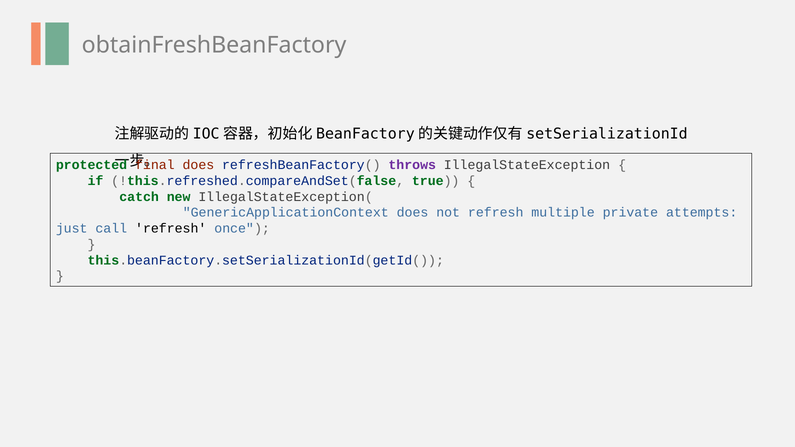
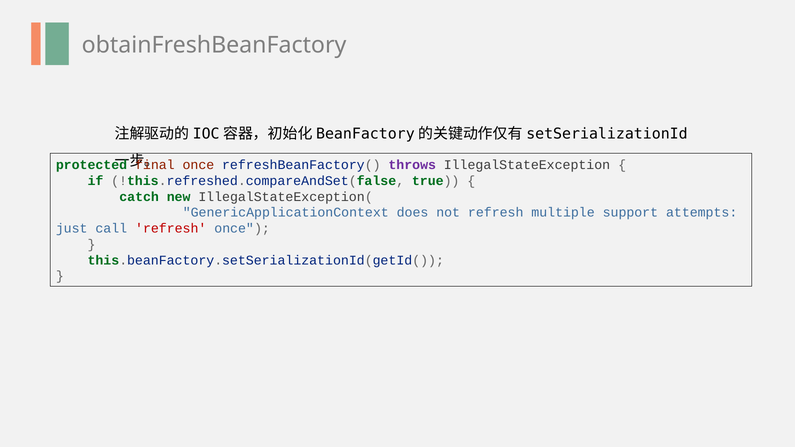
does at (198, 165): does -> once
private: private -> support
refresh at (171, 229) colour: black -> red
